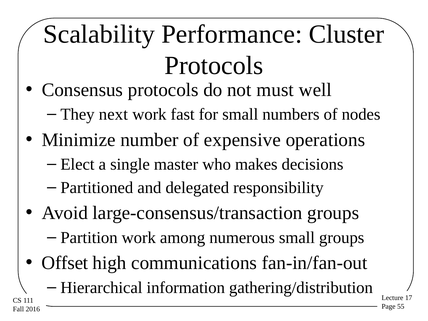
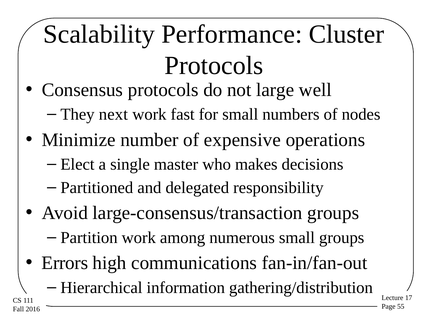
must: must -> large
Offset: Offset -> Errors
